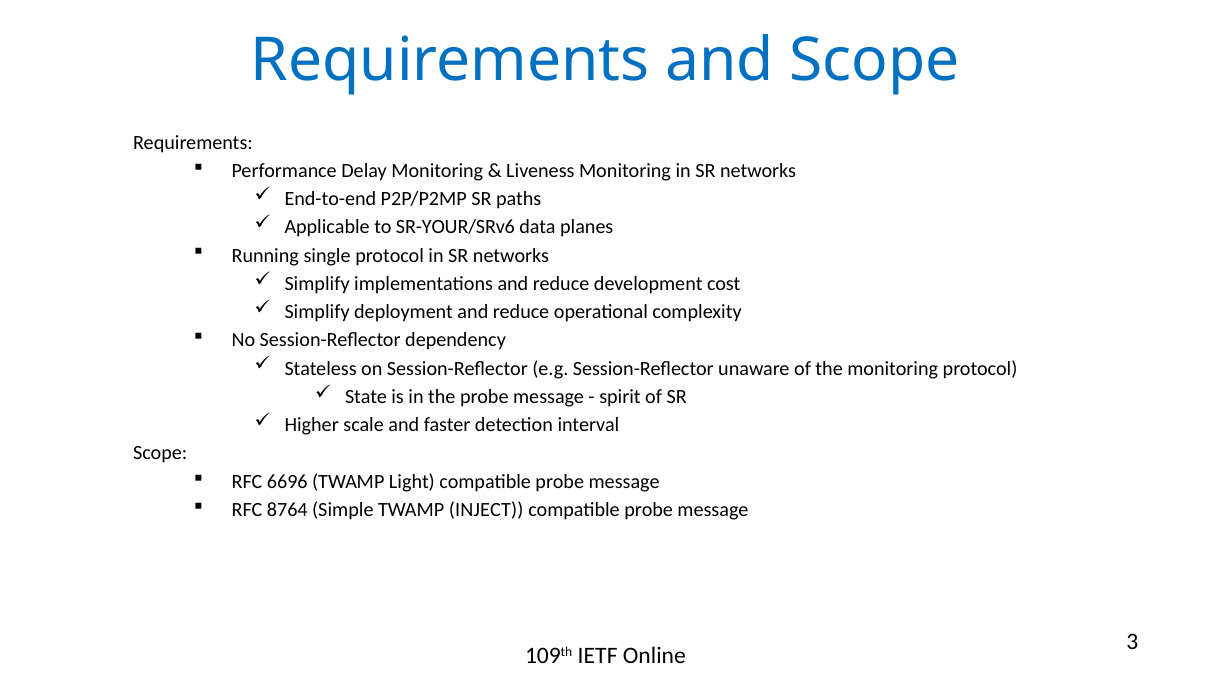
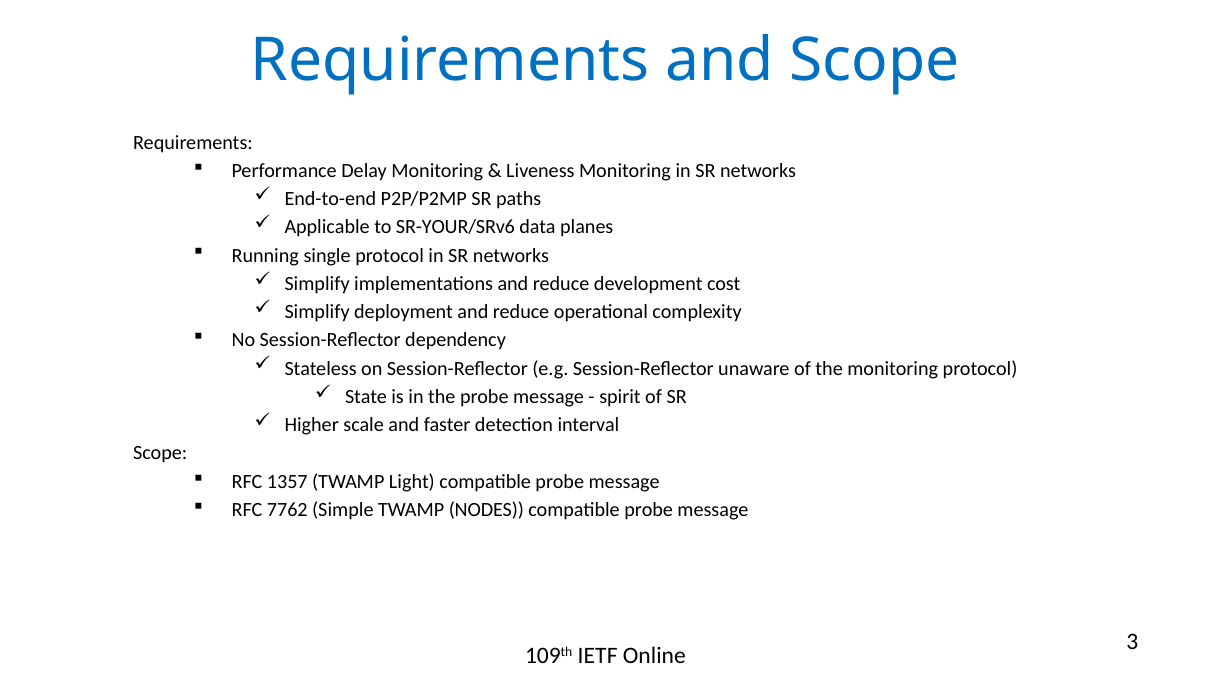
6696: 6696 -> 1357
8764: 8764 -> 7762
INJECT: INJECT -> NODES
